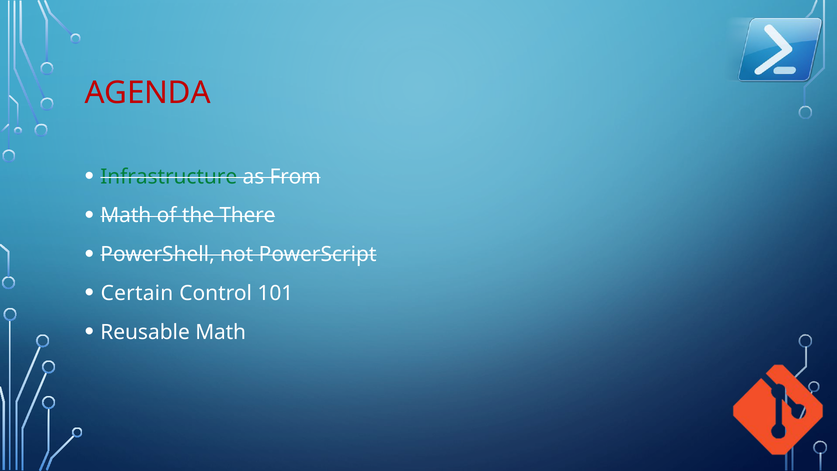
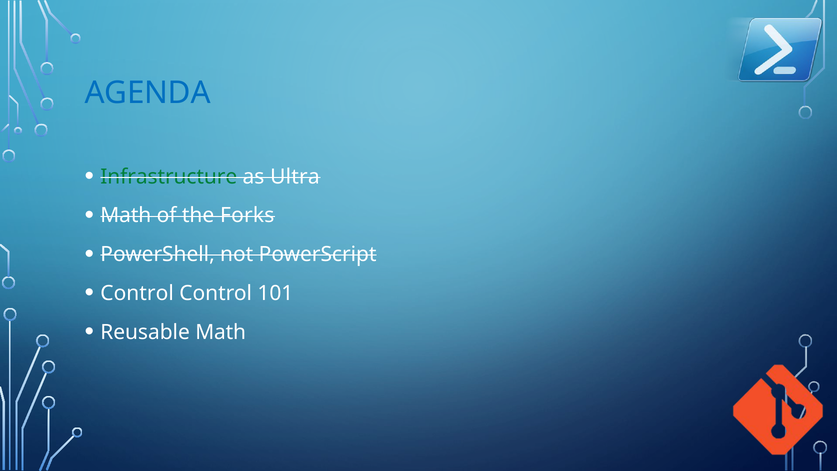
AGENDA colour: red -> blue
From: From -> Ultra
There: There -> Forks
Certain at (137, 293): Certain -> Control
